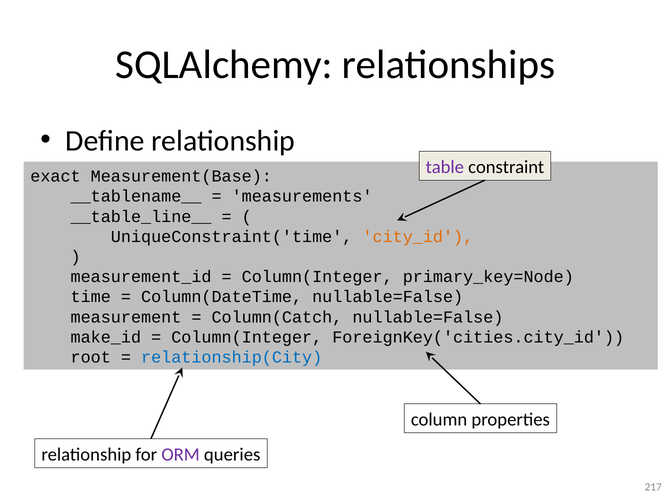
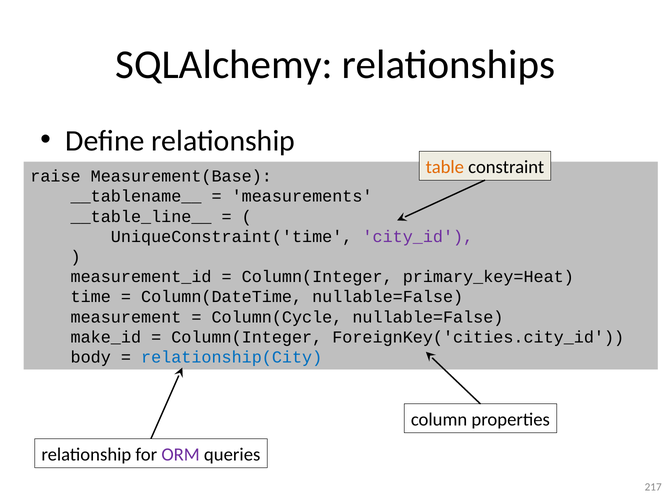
table colour: purple -> orange
exact: exact -> raise
city_id colour: orange -> purple
primary_key=Node: primary_key=Node -> primary_key=Heat
Column(Catch: Column(Catch -> Column(Cycle
root: root -> body
